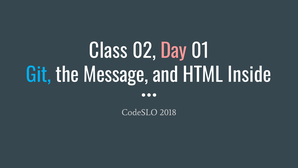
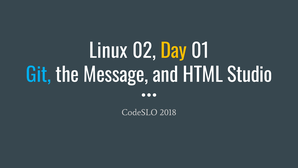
Class: Class -> Linux
Day colour: pink -> yellow
Inside: Inside -> Studio
